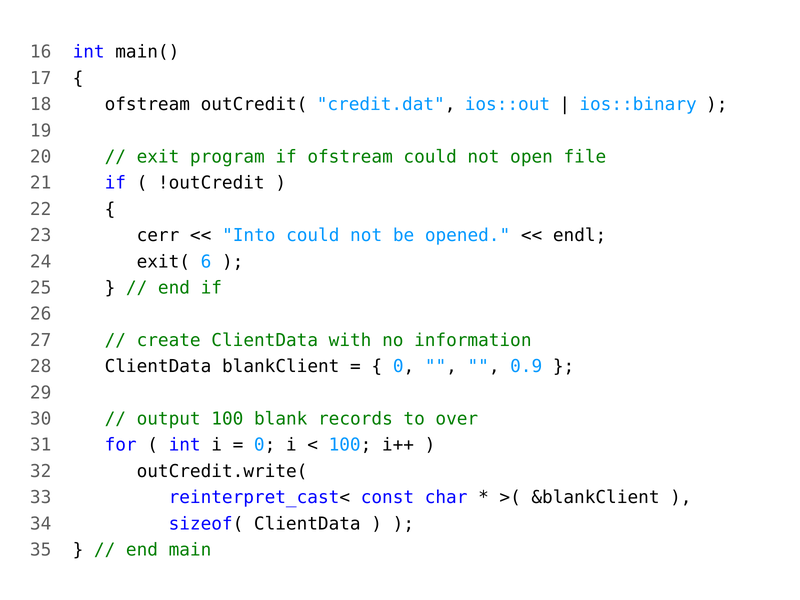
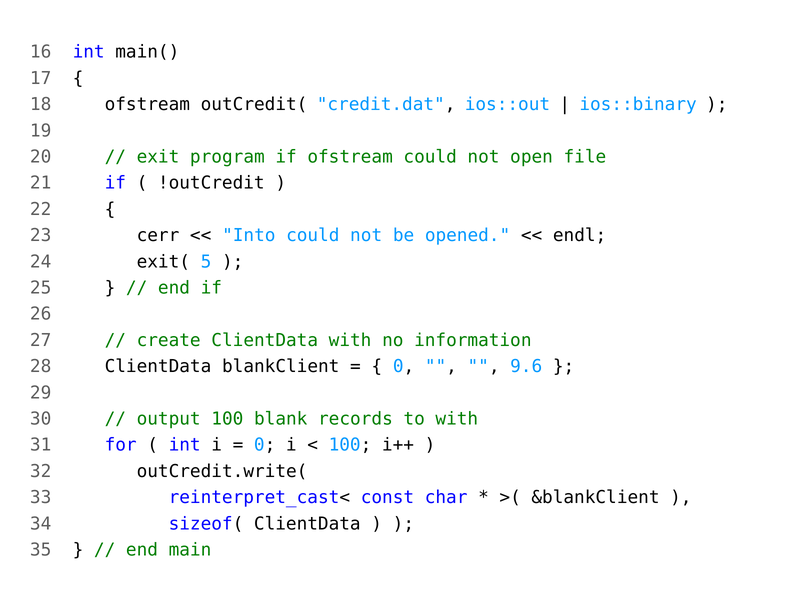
6: 6 -> 5
0.9: 0.9 -> 9.6
to over: over -> with
